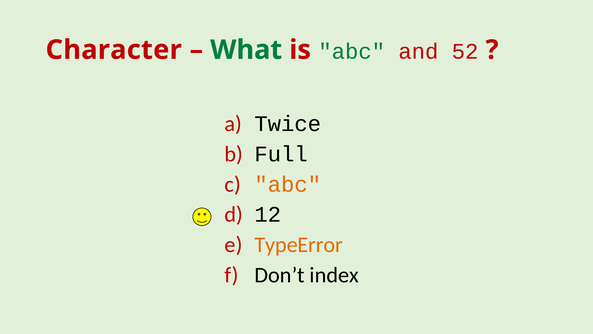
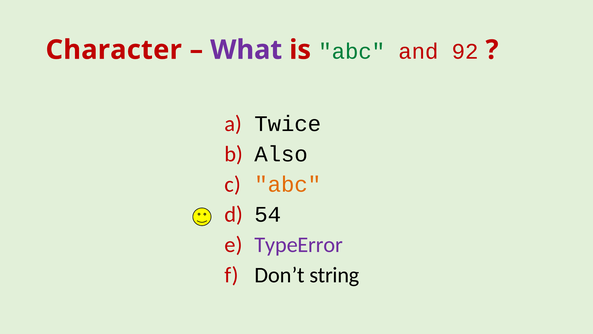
What colour: green -> purple
52: 52 -> 92
Full: Full -> Also
12: 12 -> 54
TypeError colour: orange -> purple
index: index -> string
